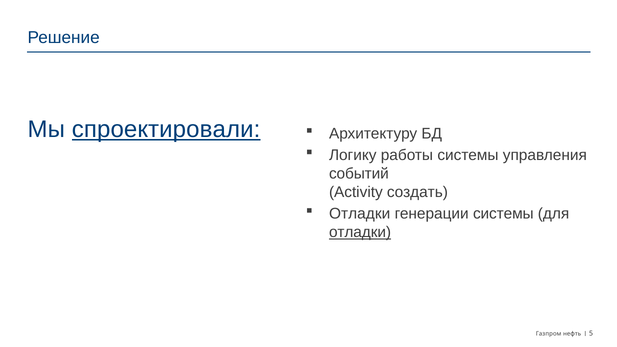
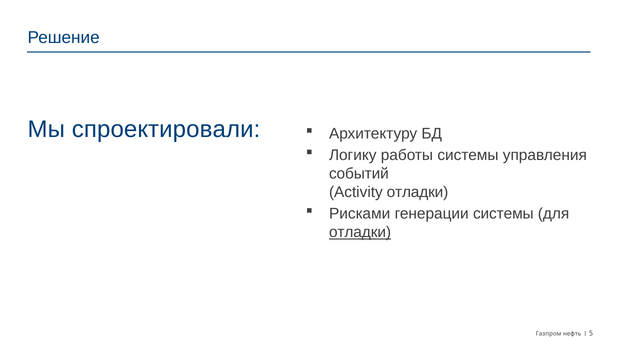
спроектировали underline: present -> none
Activity создать: создать -> отладки
Отладки at (360, 214): Отладки -> Рисками
